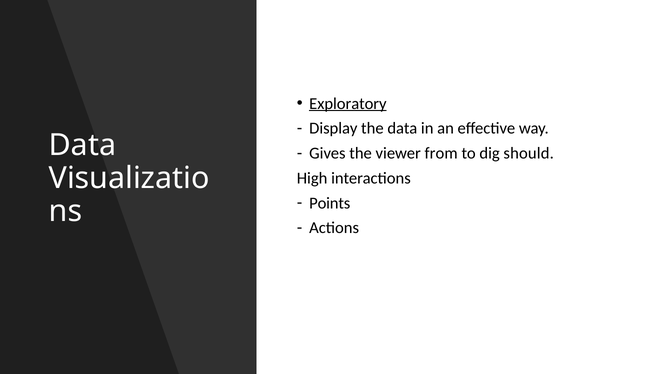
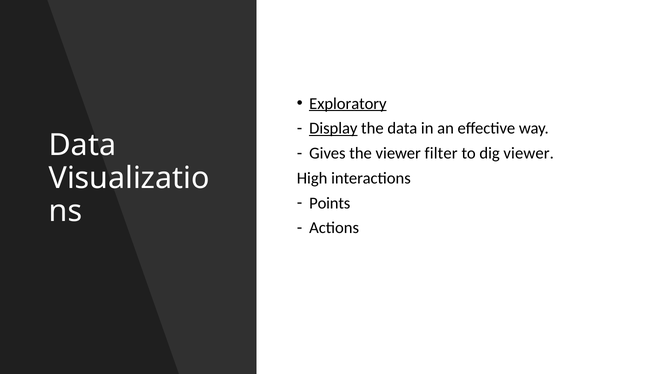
Display underline: none -> present
from: from -> filter
dig should: should -> viewer
